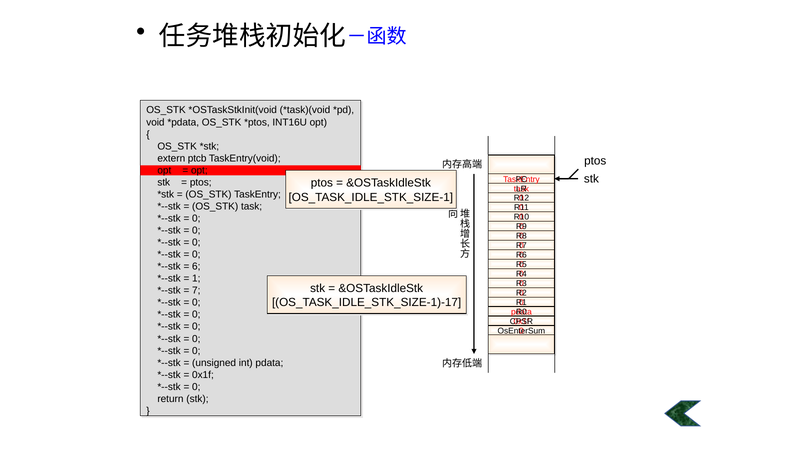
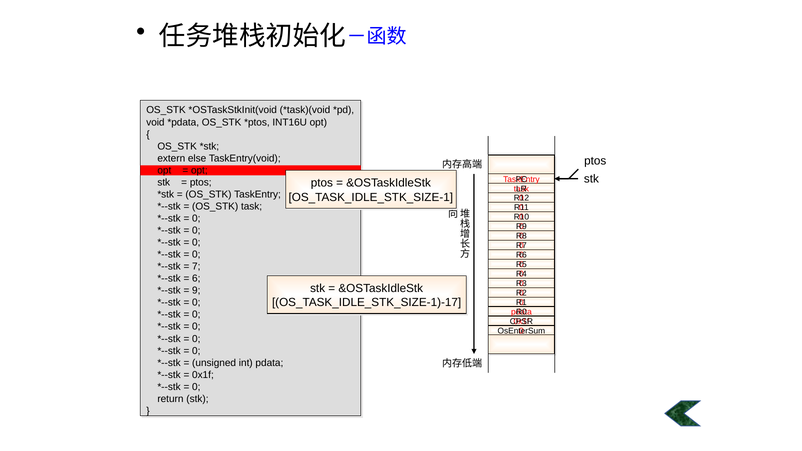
ptcb: ptcb -> else
6: 6 -> 7
1: 1 -> 6
7: 7 -> 9
